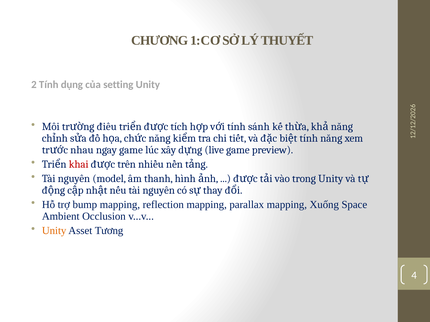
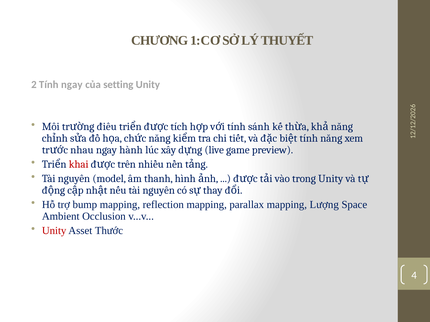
Tính dụng: dụng -> ngay
ngay game: game -> hành
Xuống: Xuống -> Lượng
Unity at (54, 231) colour: orange -> red
Tương: Tương -> Thước
